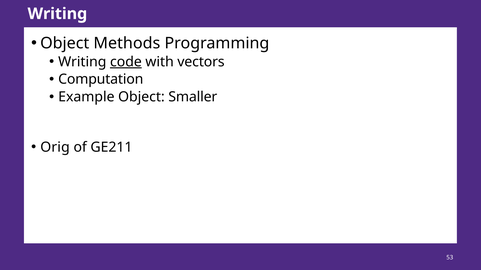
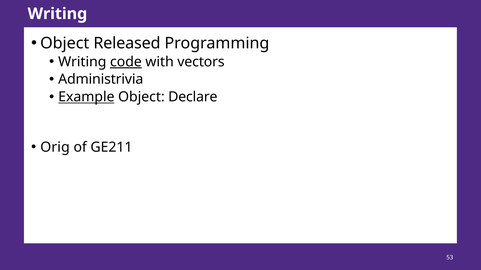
Methods: Methods -> Released
Computation: Computation -> Administrivia
Example underline: none -> present
Smaller: Smaller -> Declare
